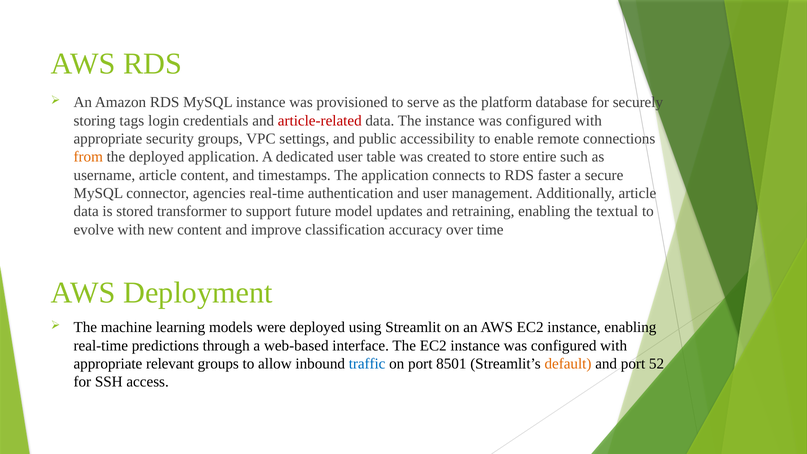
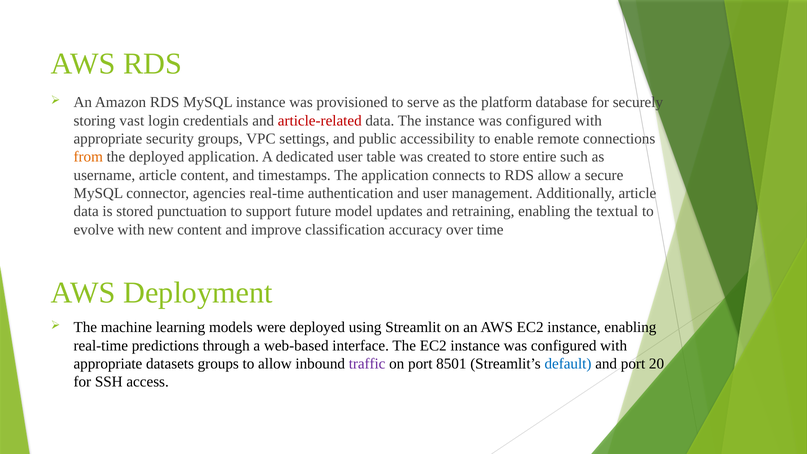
tags: tags -> vast
RDS faster: faster -> allow
transformer: transformer -> punctuation
relevant: relevant -> datasets
traffic colour: blue -> purple
default colour: orange -> blue
52: 52 -> 20
